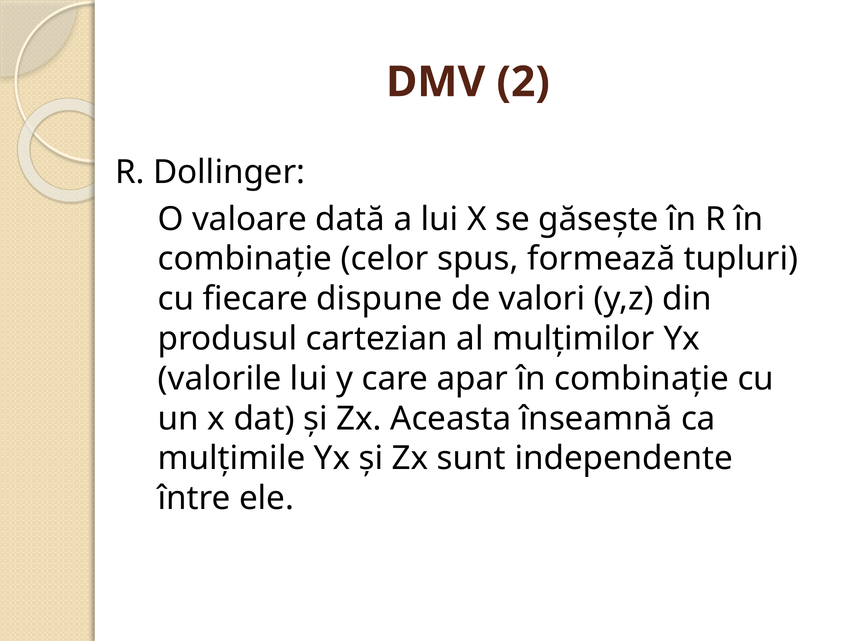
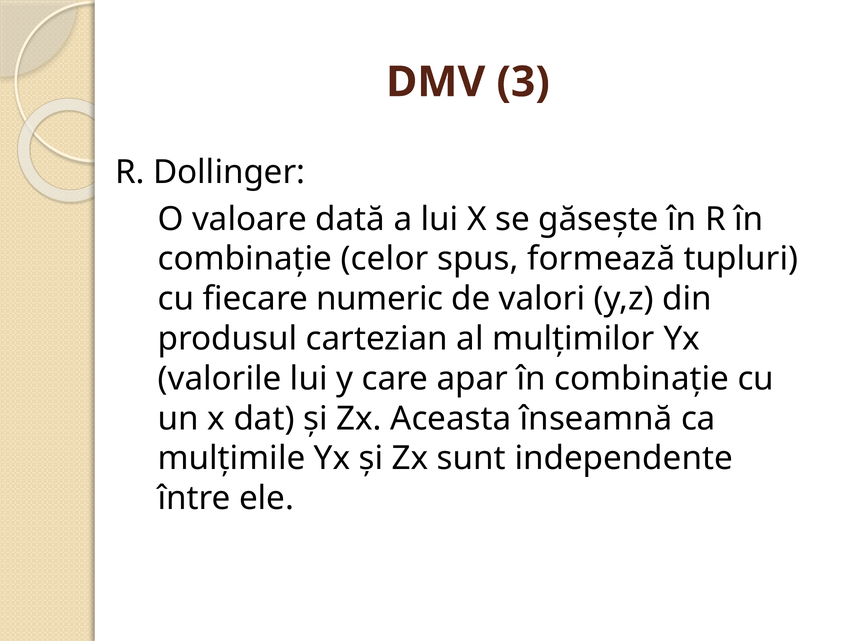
2: 2 -> 3
dispune: dispune -> numeric
